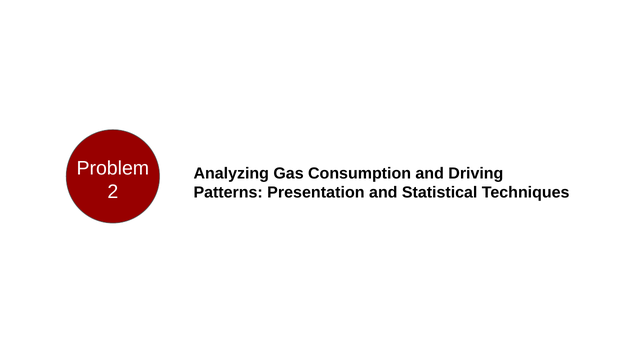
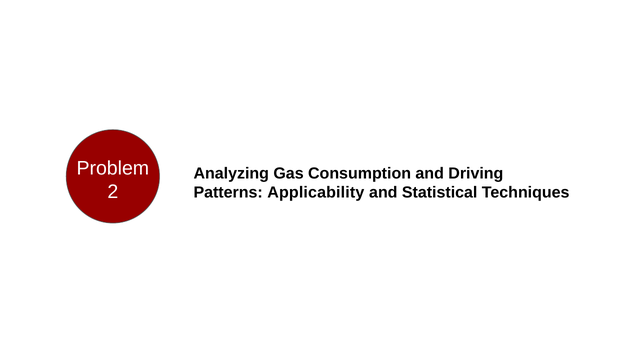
Presentation: Presentation -> Applicability
